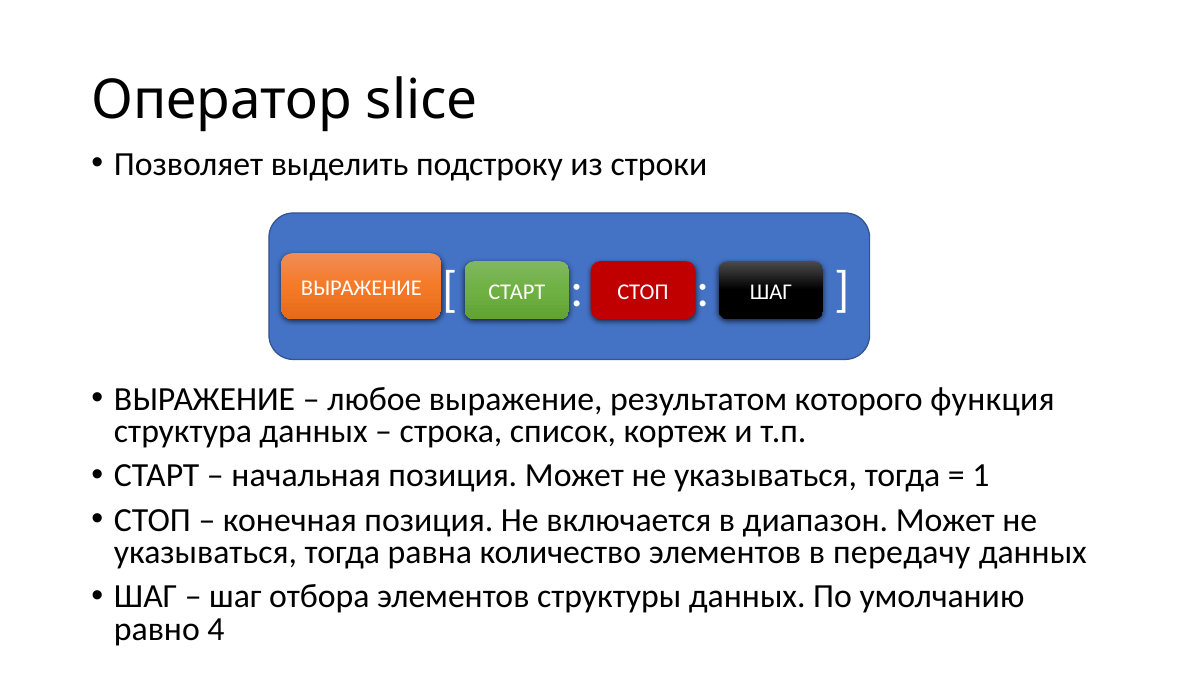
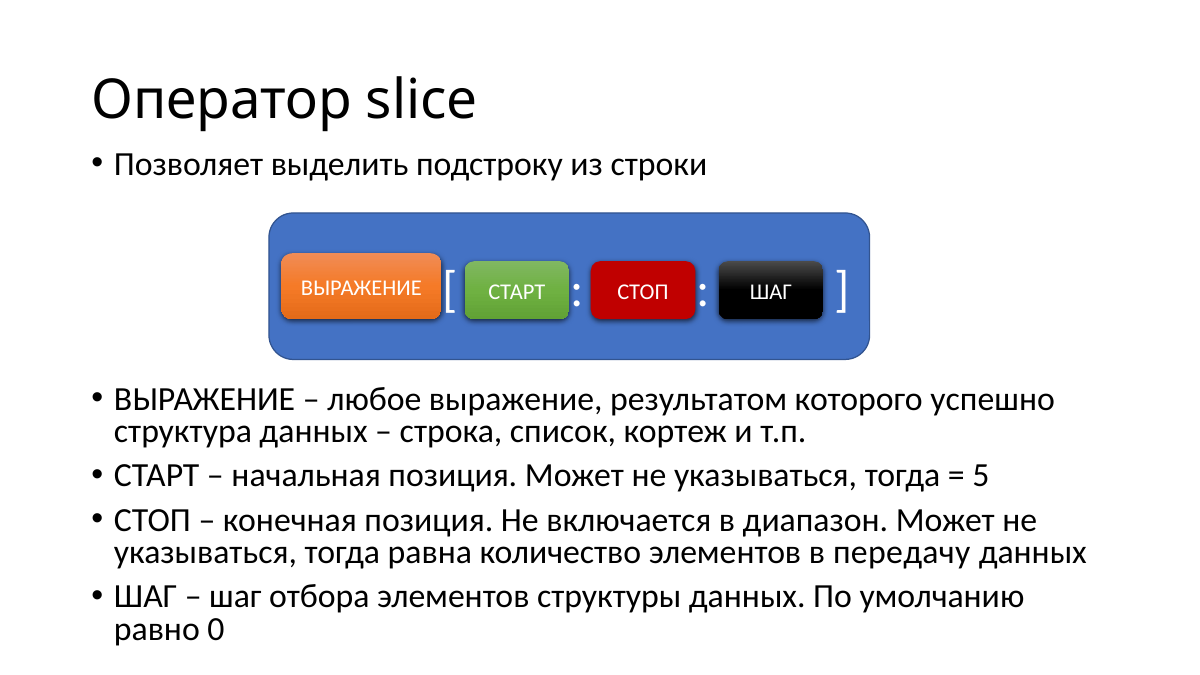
функция: функция -> успешно
1: 1 -> 5
4: 4 -> 0
